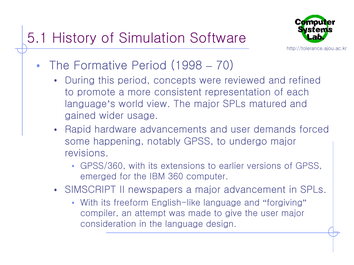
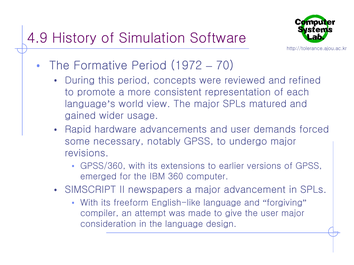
5.1: 5.1 -> 4.9
1998: 1998 -> 1972
happening: happening -> necessary
